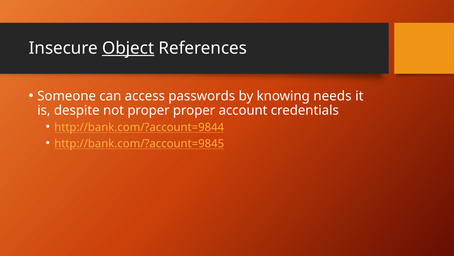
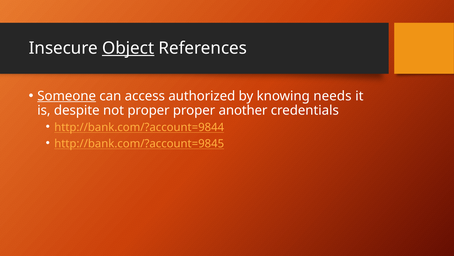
Someone underline: none -> present
passwords: passwords -> authorized
account: account -> another
